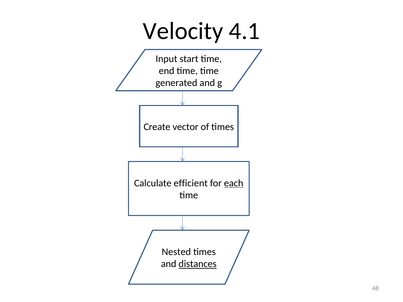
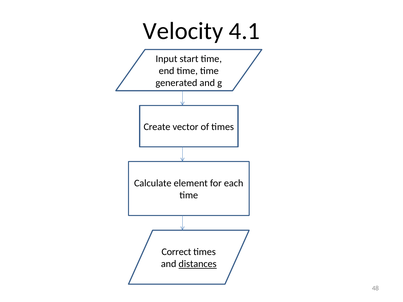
efficient: efficient -> element
each underline: present -> none
Nested: Nested -> Correct
